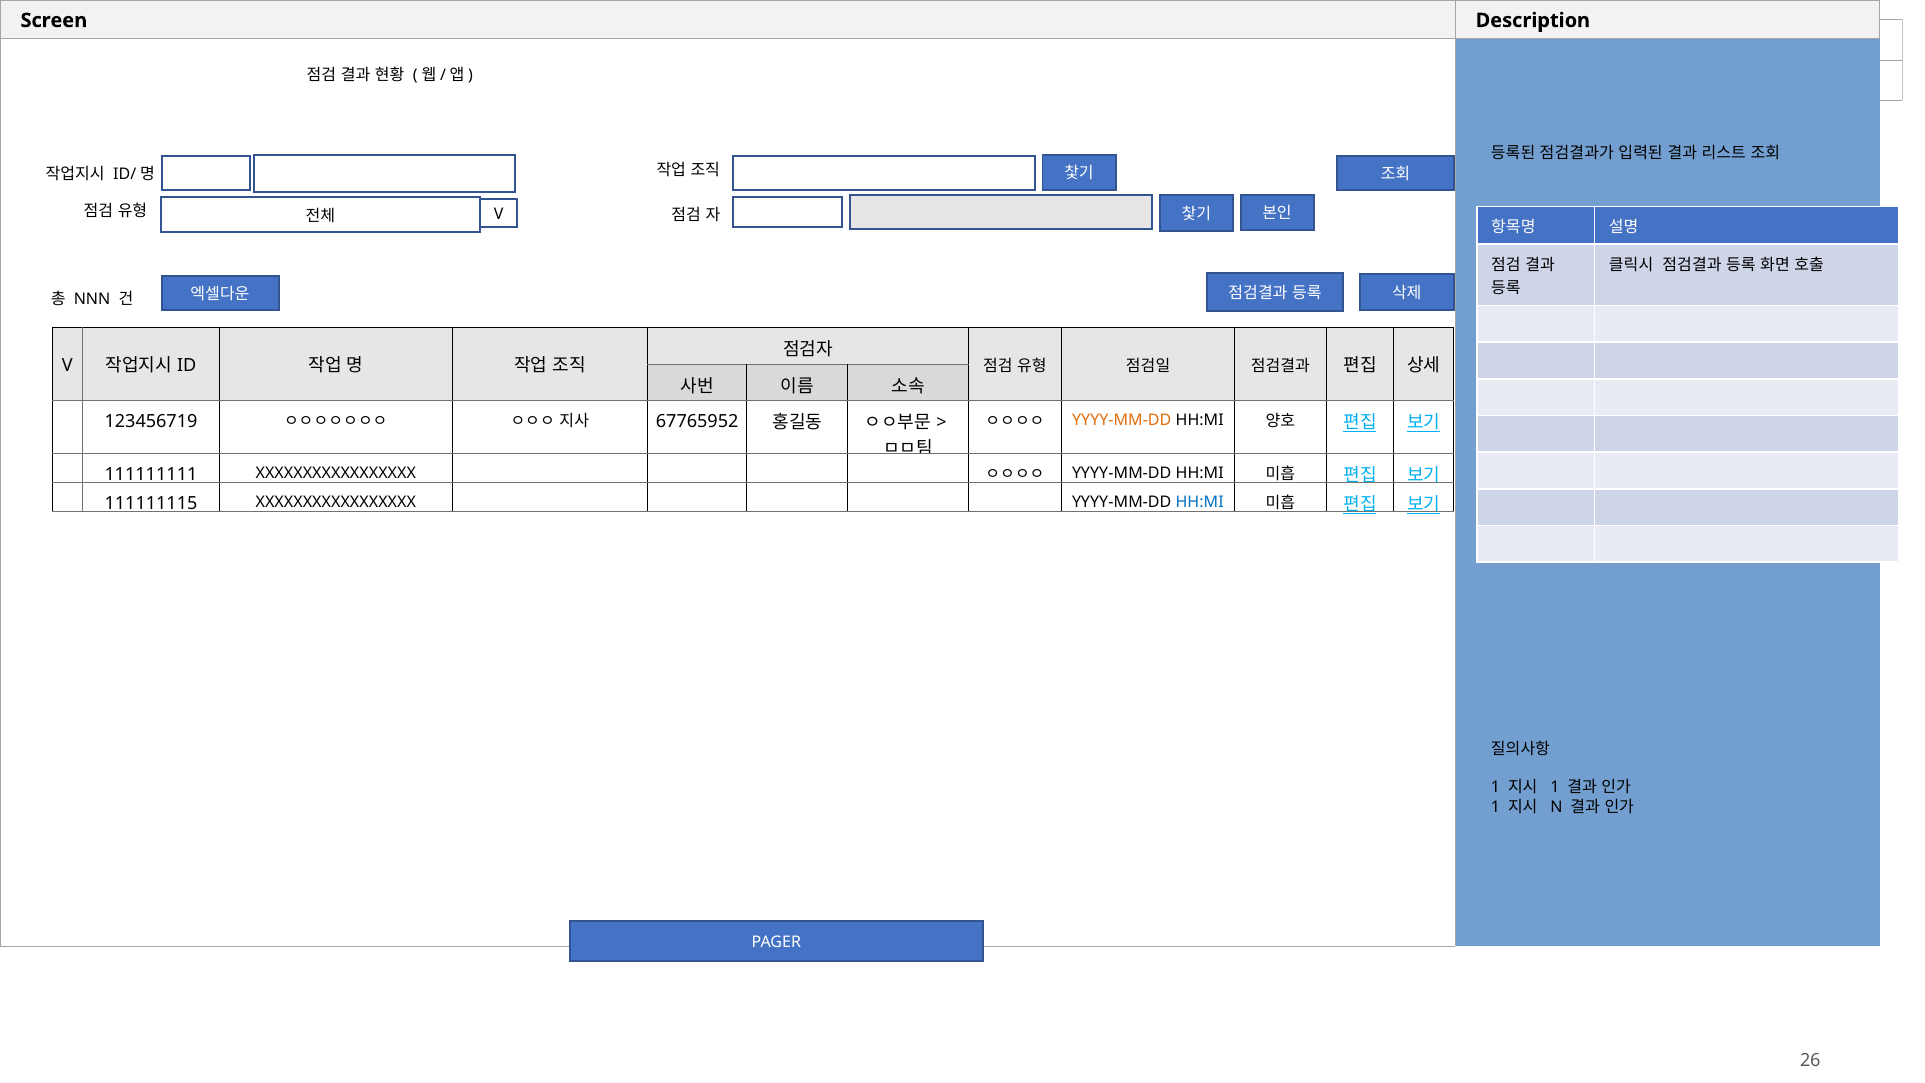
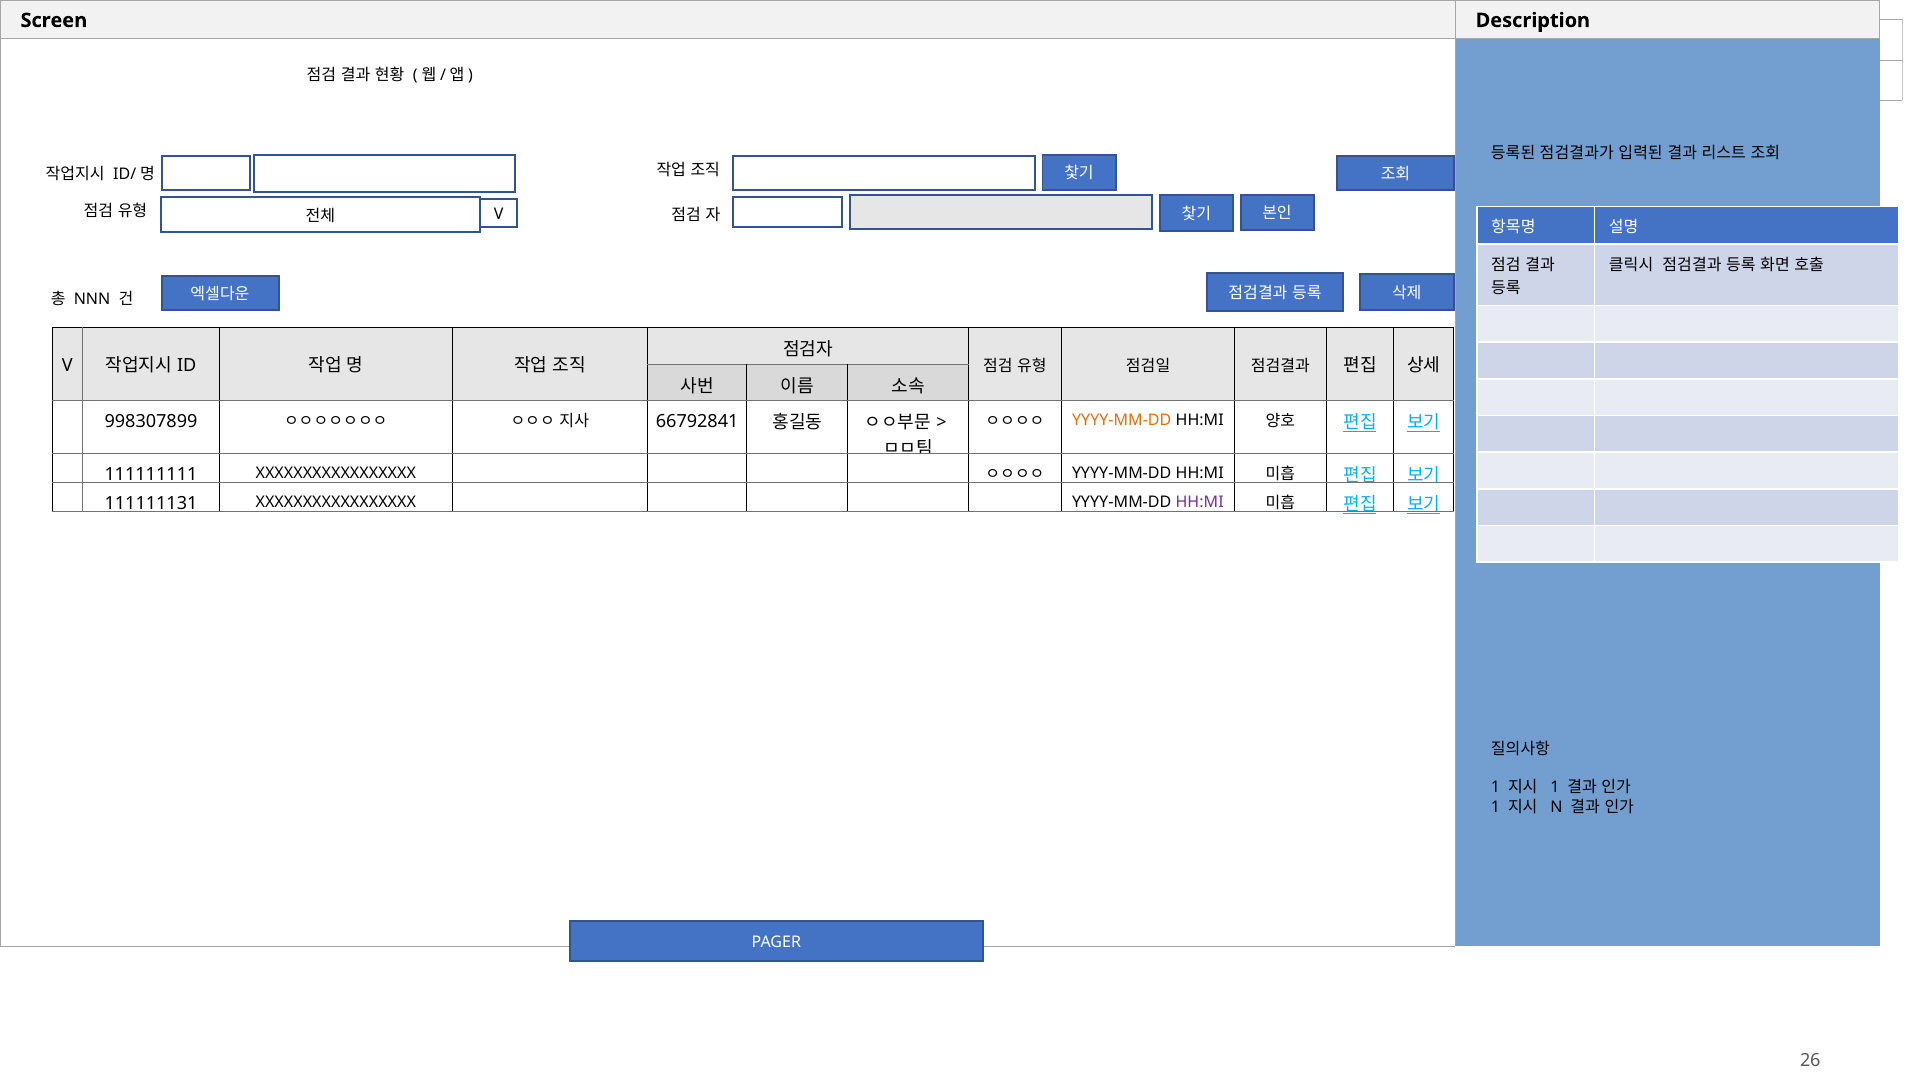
123456719: 123456719 -> 998307899
67765952: 67765952 -> 66792841
111111115: 111111115 -> 111111131
HH:MI at (1200, 502) colour: blue -> purple
